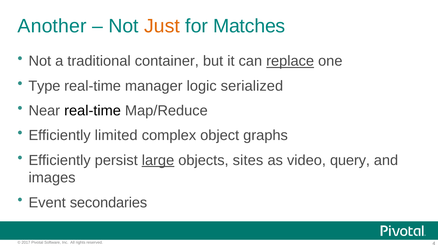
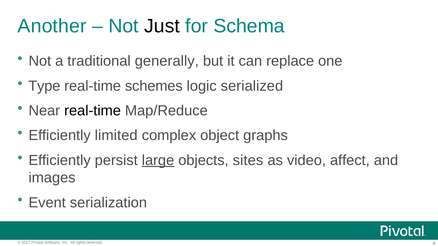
Just colour: orange -> black
Matches: Matches -> Schema
container: container -> generally
replace underline: present -> none
manager: manager -> schemes
query: query -> affect
secondaries: secondaries -> serialization
